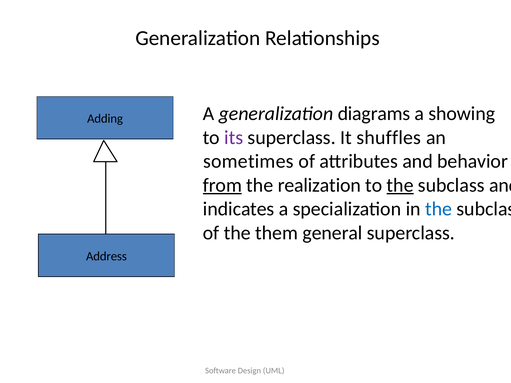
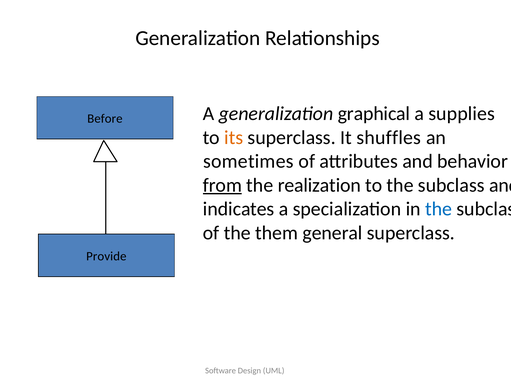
Adding: Adding -> Before
diagrams: diagrams -> graphical
showing: showing -> supplies
its colour: purple -> orange
the at (400, 185) underline: present -> none
Address: Address -> Provide
